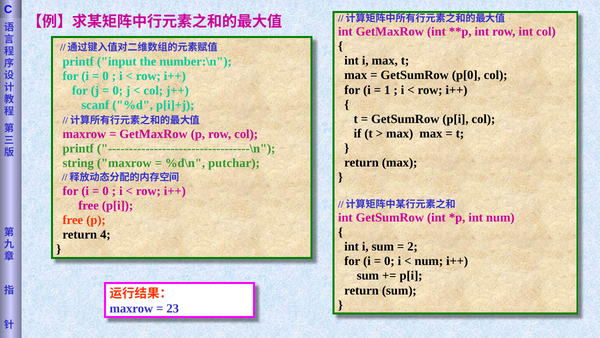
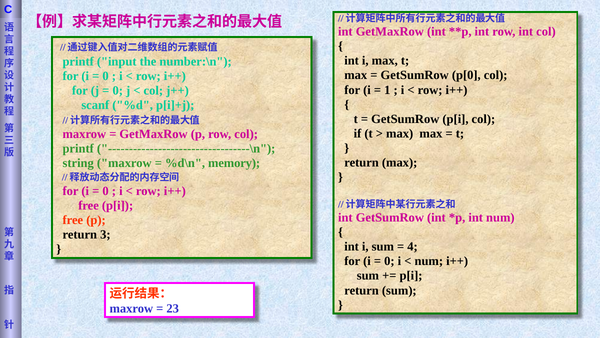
putchar: putchar -> memory
return 4: 4 -> 3
2 at (413, 246): 2 -> 4
